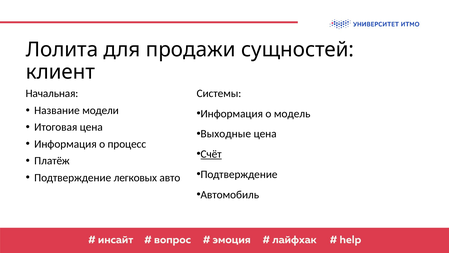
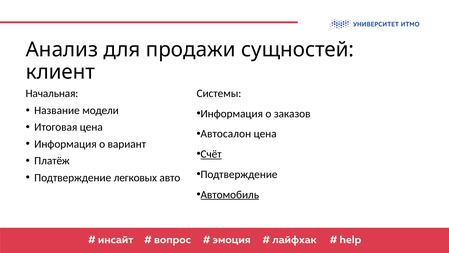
Лолита: Лолита -> Анализ
модель: модель -> заказов
Выходные: Выходные -> Автосалон
процесс: процесс -> вариант
Автомобиль underline: none -> present
